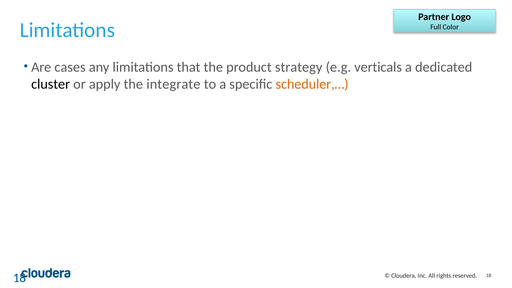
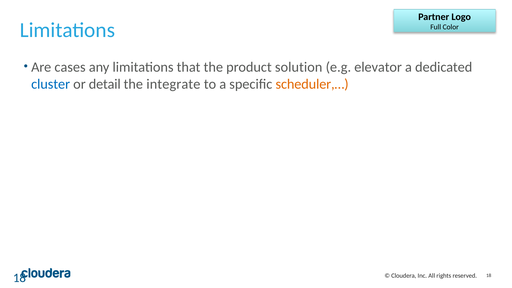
strategy: strategy -> solution
verticals: verticals -> elevator
cluster colour: black -> blue
apply: apply -> detail
